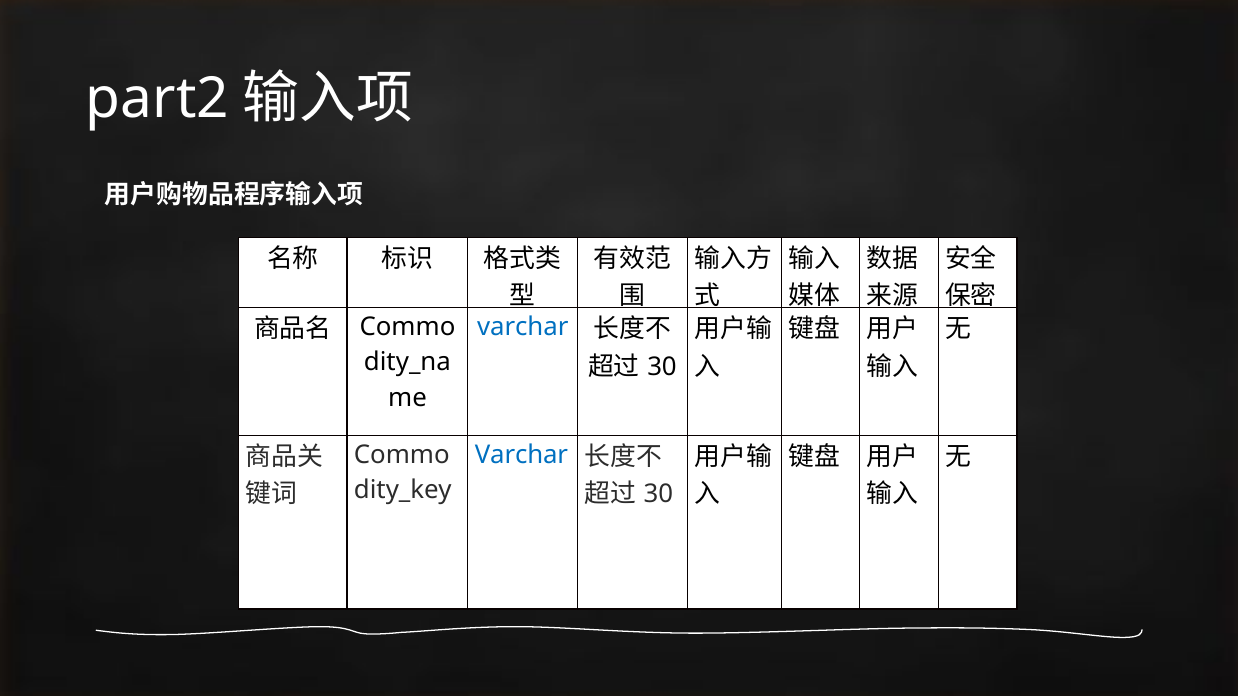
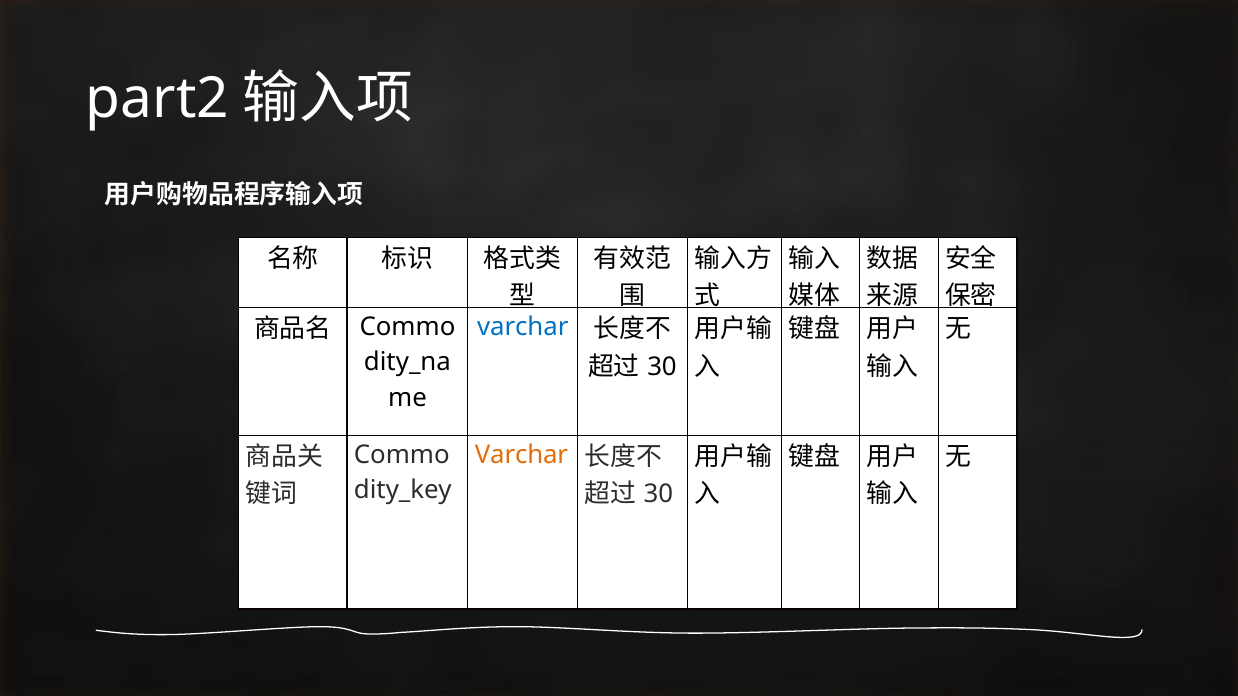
Varchar at (521, 455) colour: blue -> orange
